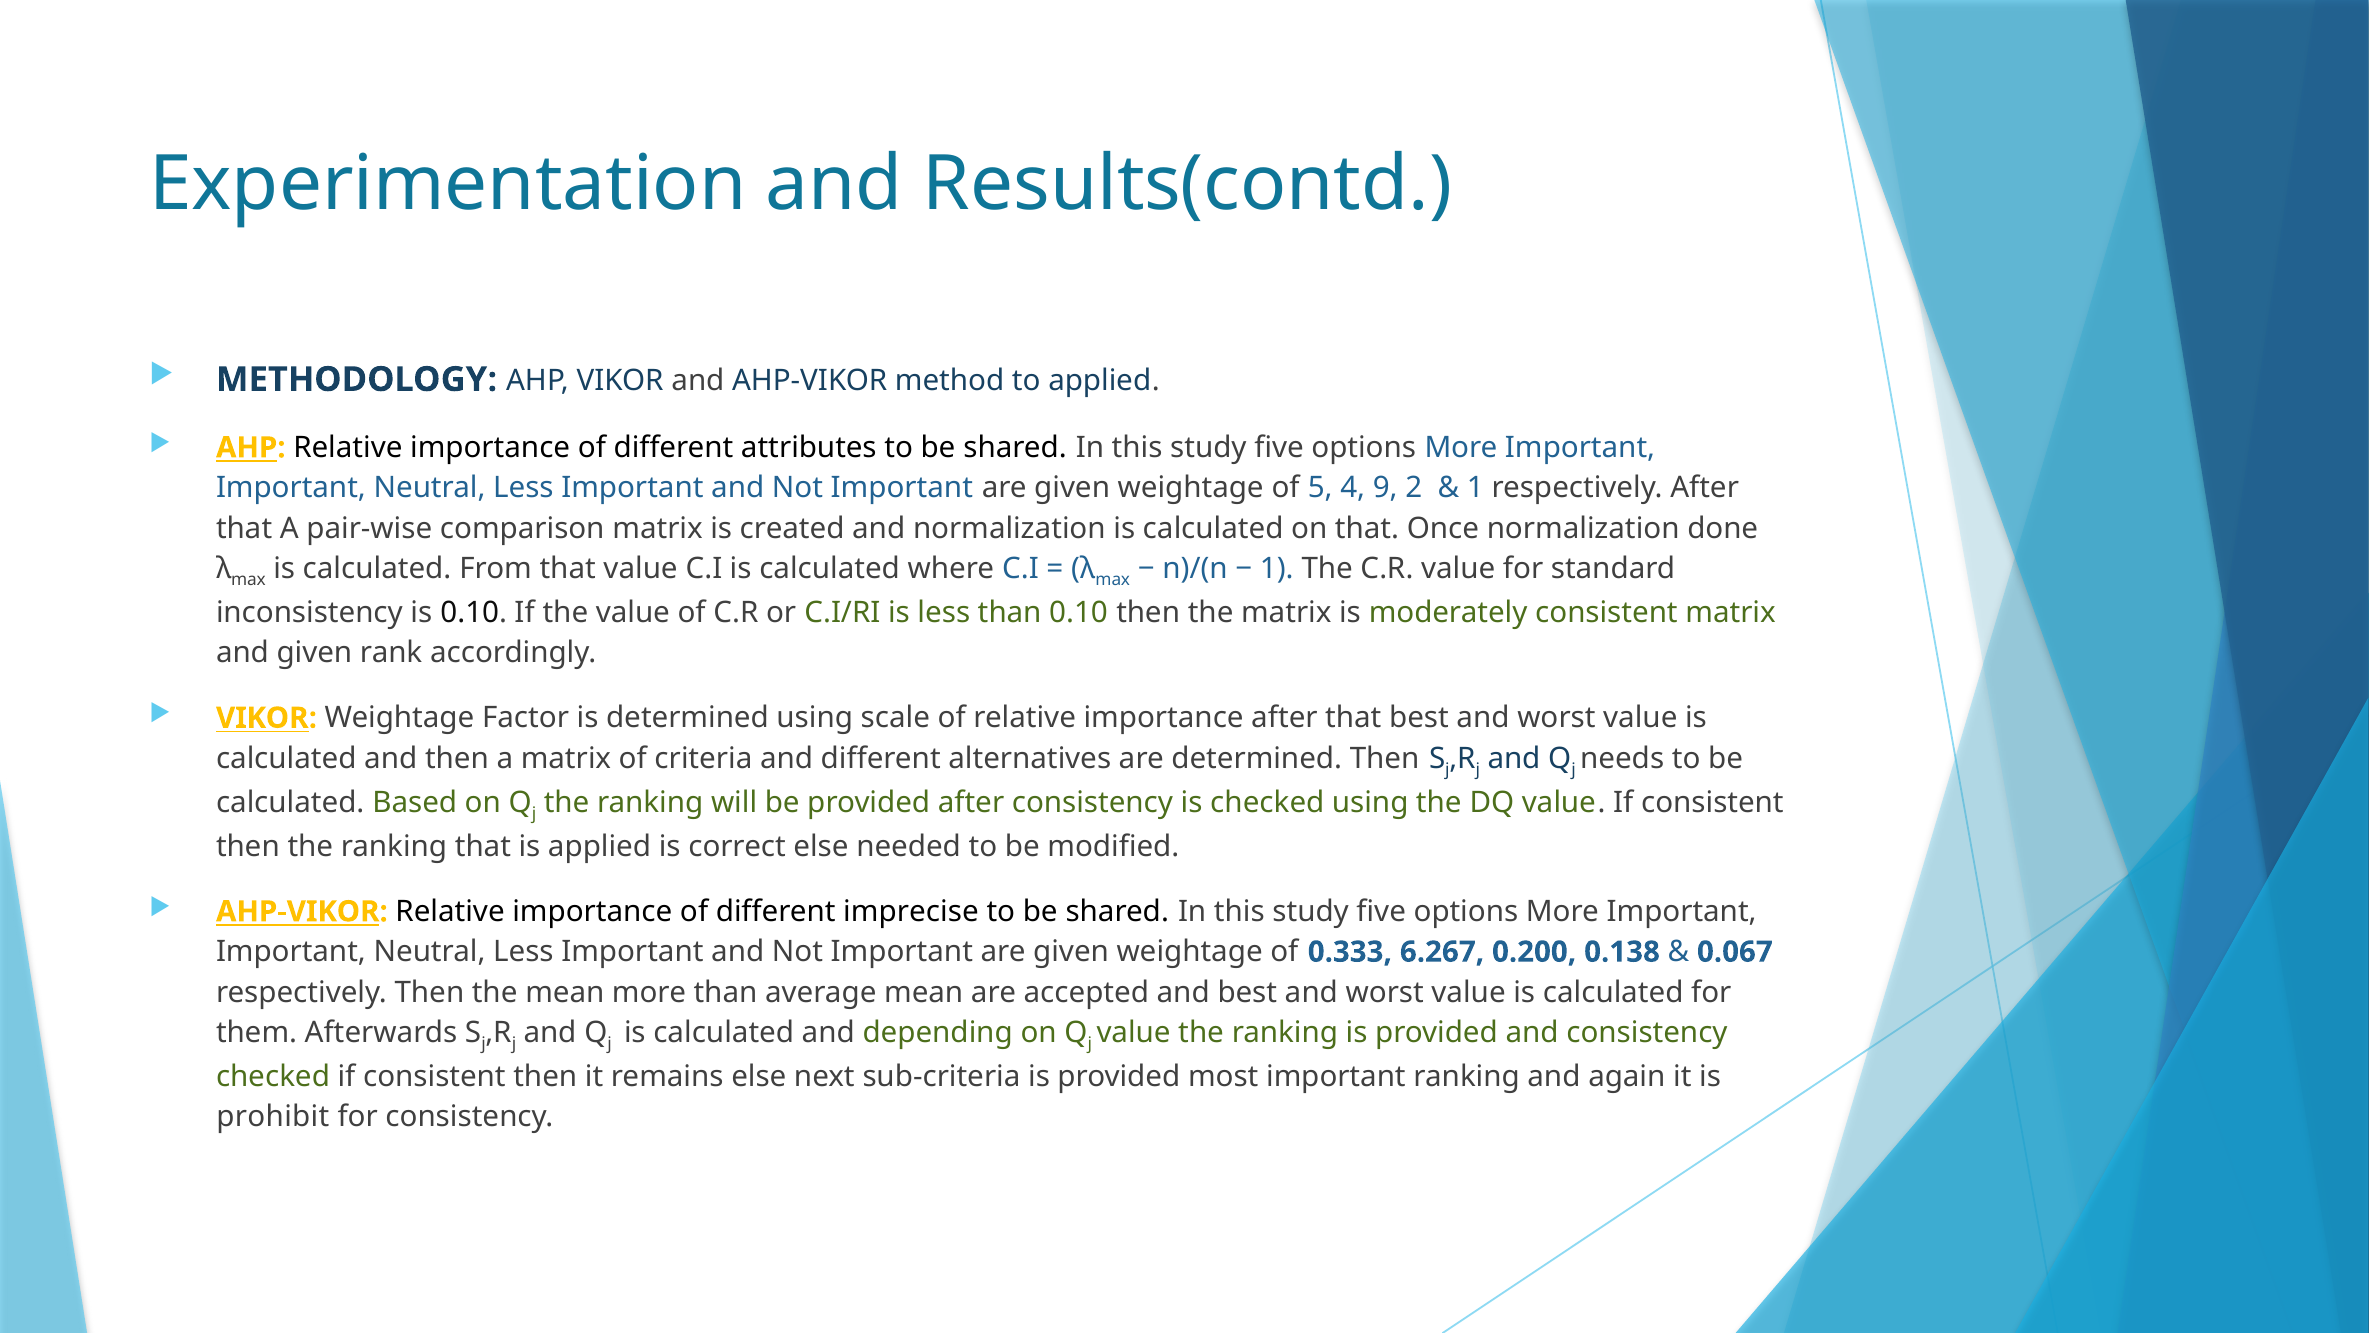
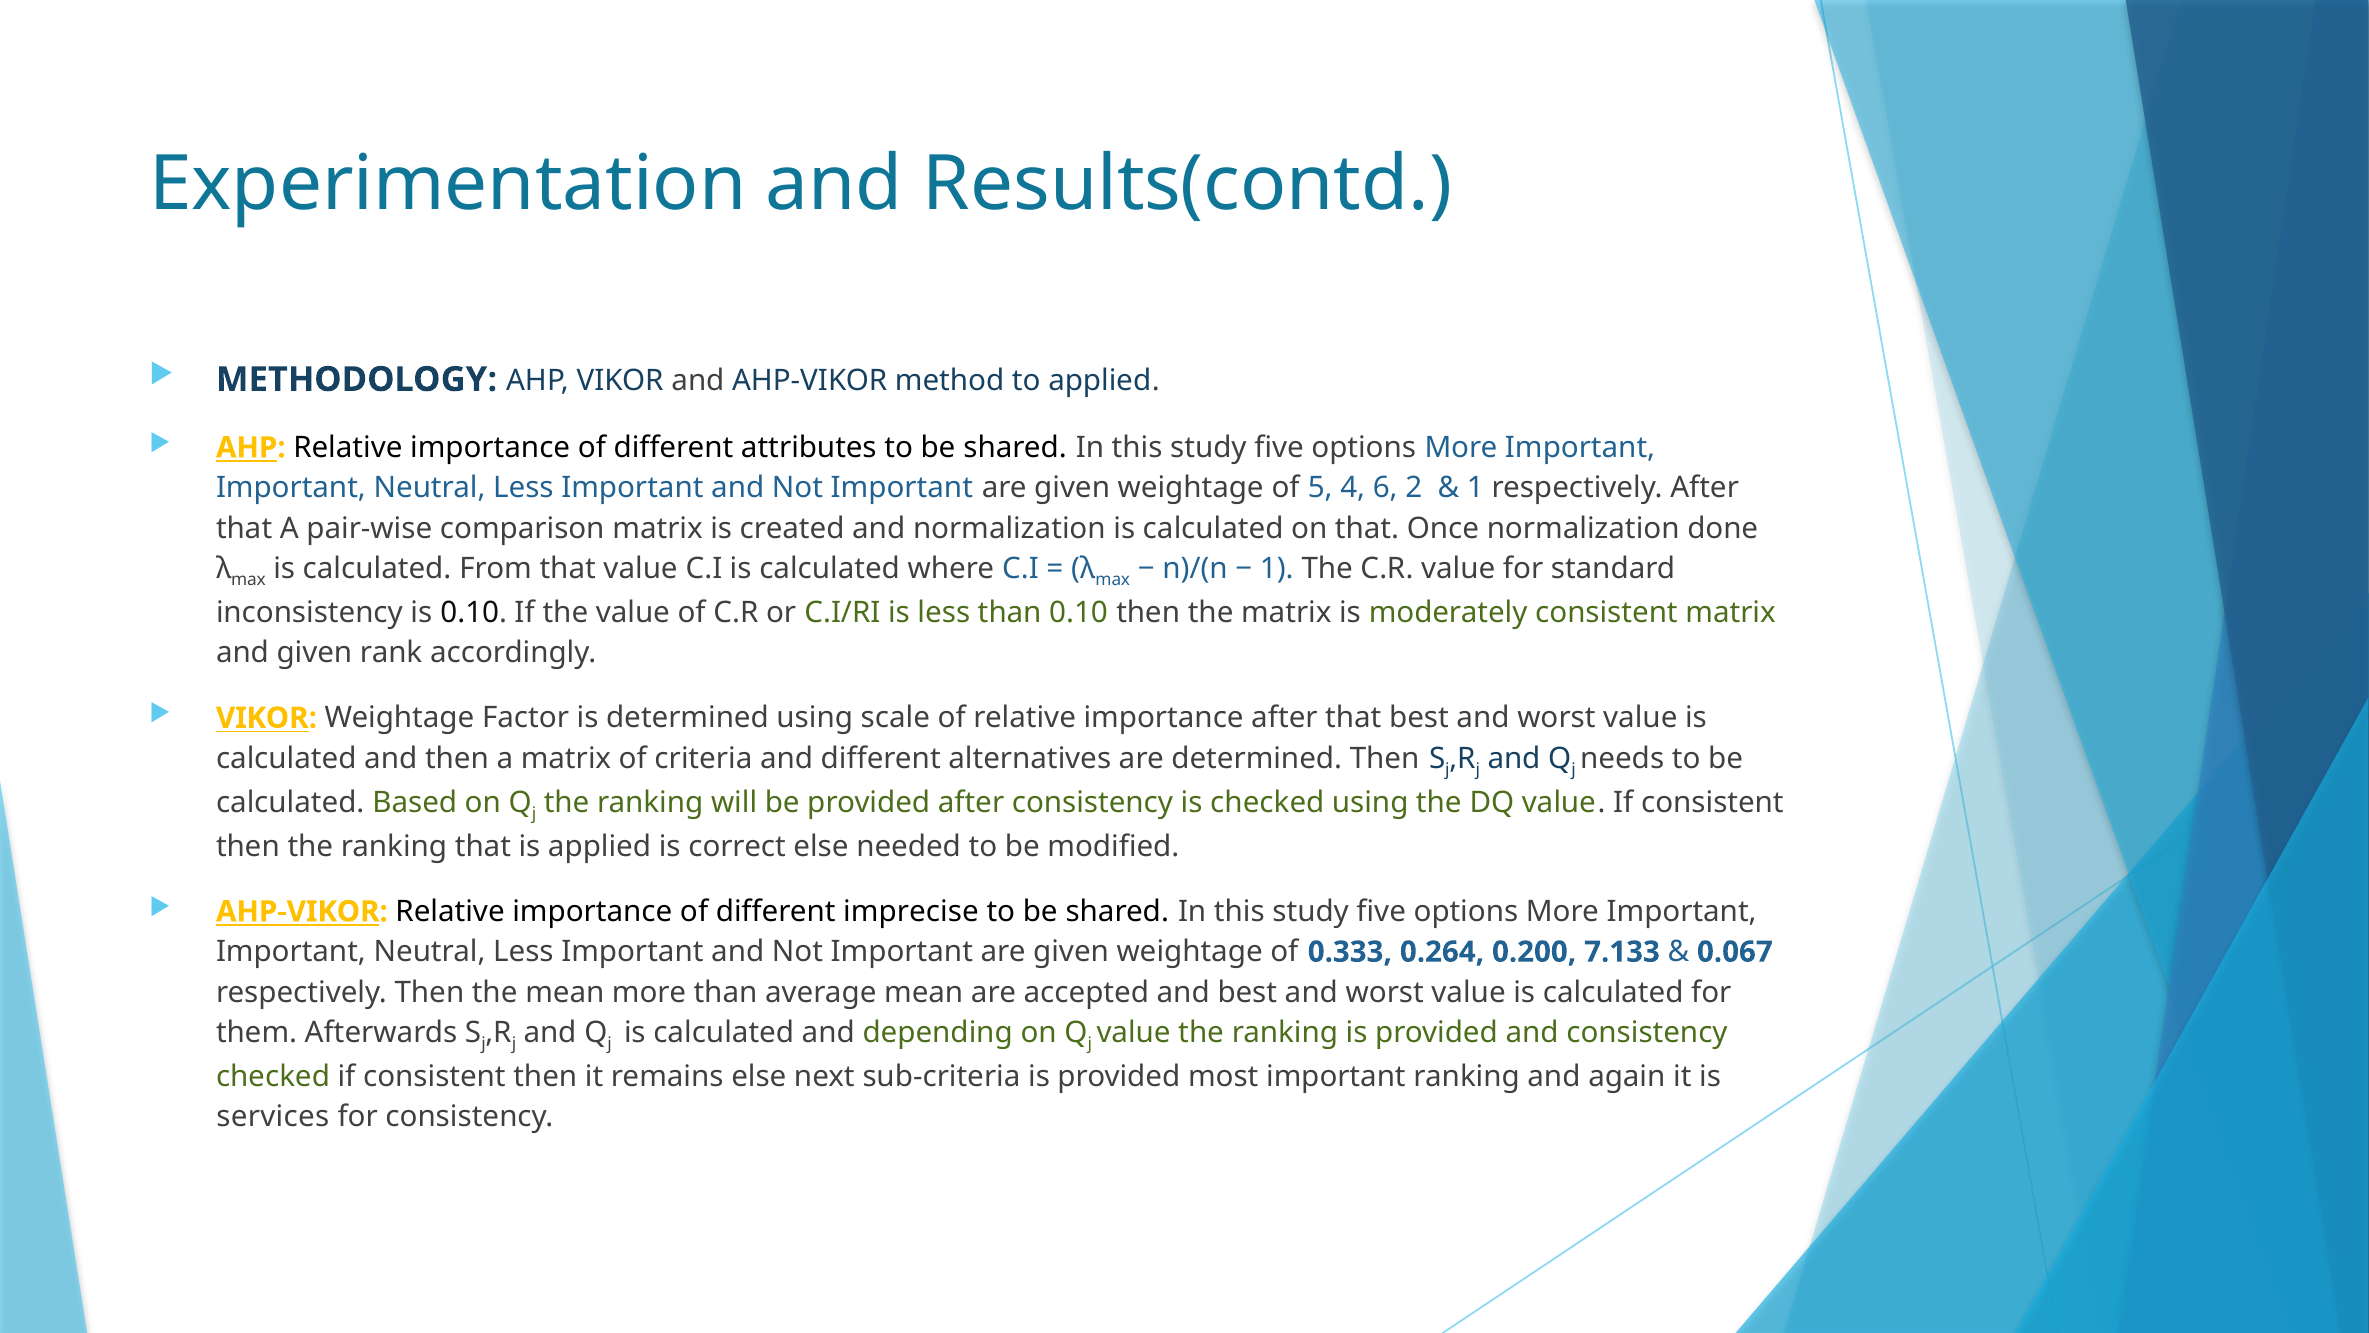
9: 9 -> 6
6.267: 6.267 -> 0.264
0.138: 0.138 -> 7.133
prohibit: prohibit -> services
